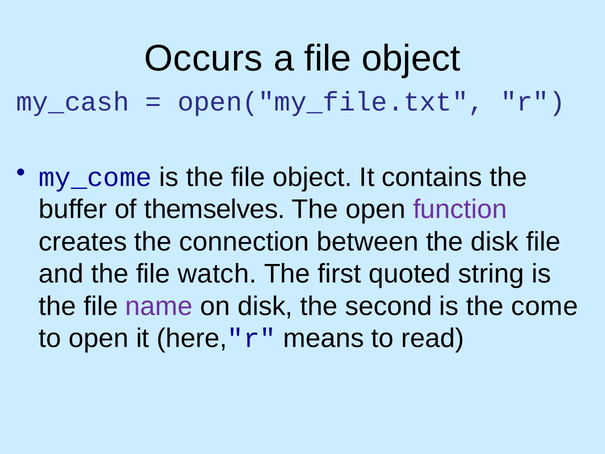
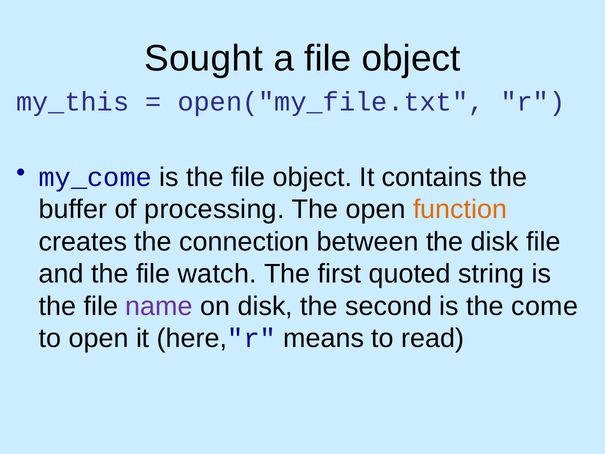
Occurs: Occurs -> Sought
my_cash: my_cash -> my_this
themselves: themselves -> processing
function colour: purple -> orange
